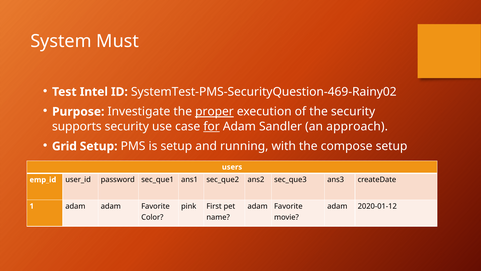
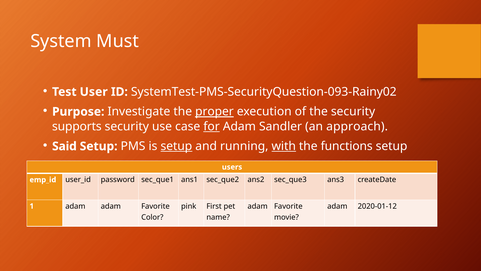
Intel: Intel -> User
SystemTest-PMS-SecurityQuestion-469-Rainy02: SystemTest-PMS-SecurityQuestion-469-Rainy02 -> SystemTest-PMS-SecurityQuestion-093-Rainy02
Grid: Grid -> Said
setup at (176, 146) underline: none -> present
with underline: none -> present
compose: compose -> functions
